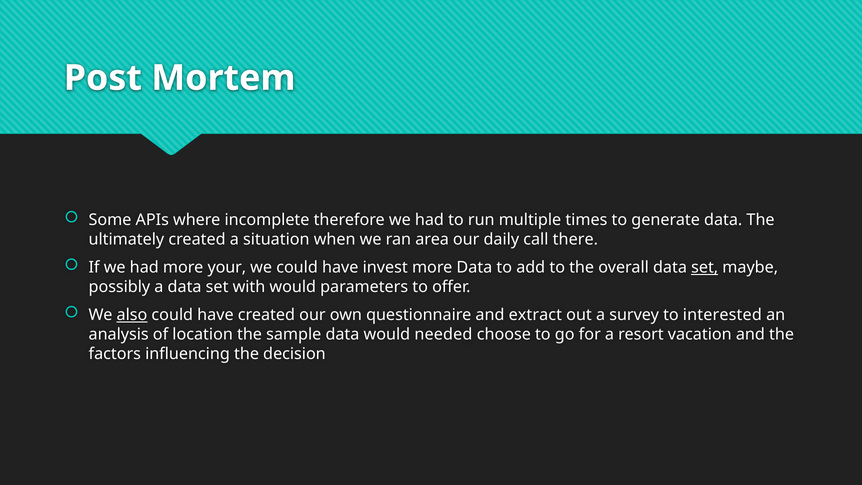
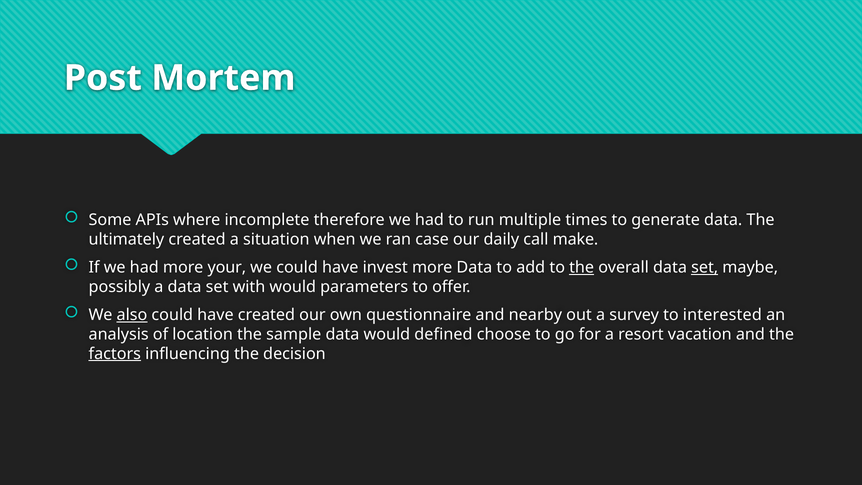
area: area -> case
there: there -> make
the at (582, 267) underline: none -> present
extract: extract -> nearby
needed: needed -> defined
factors underline: none -> present
